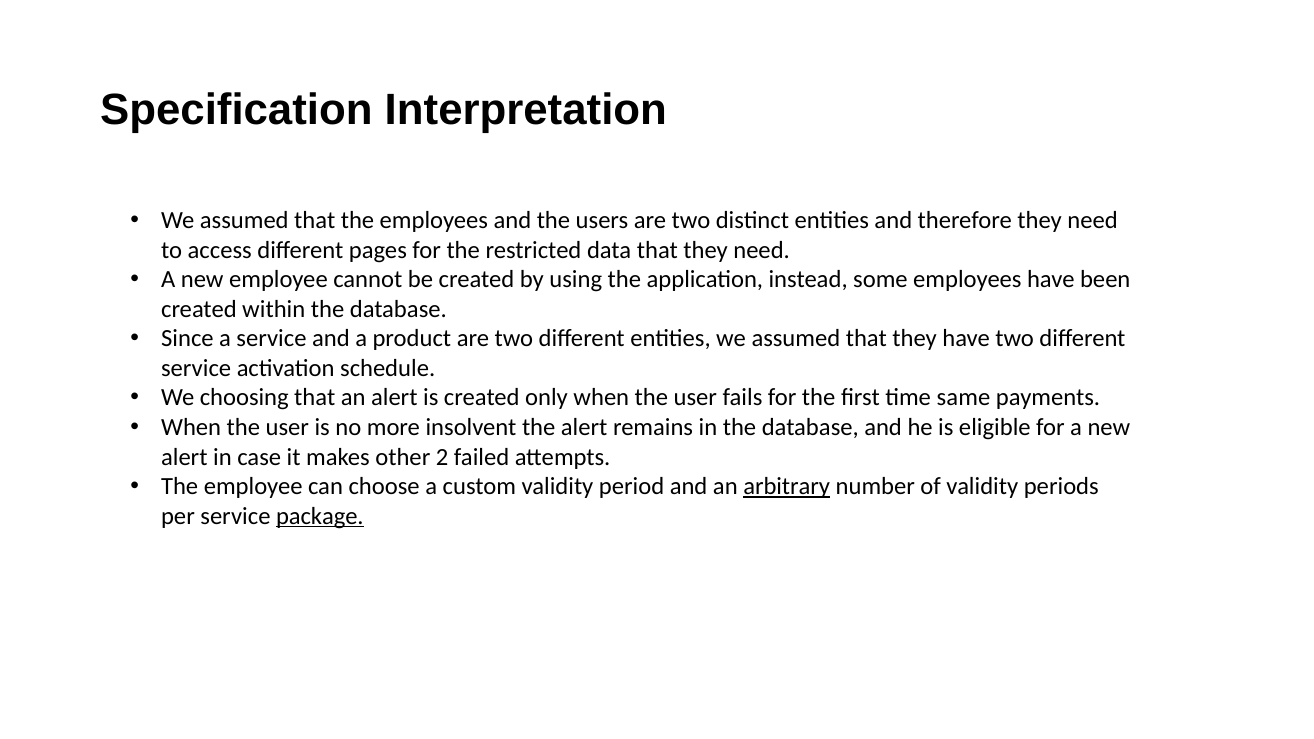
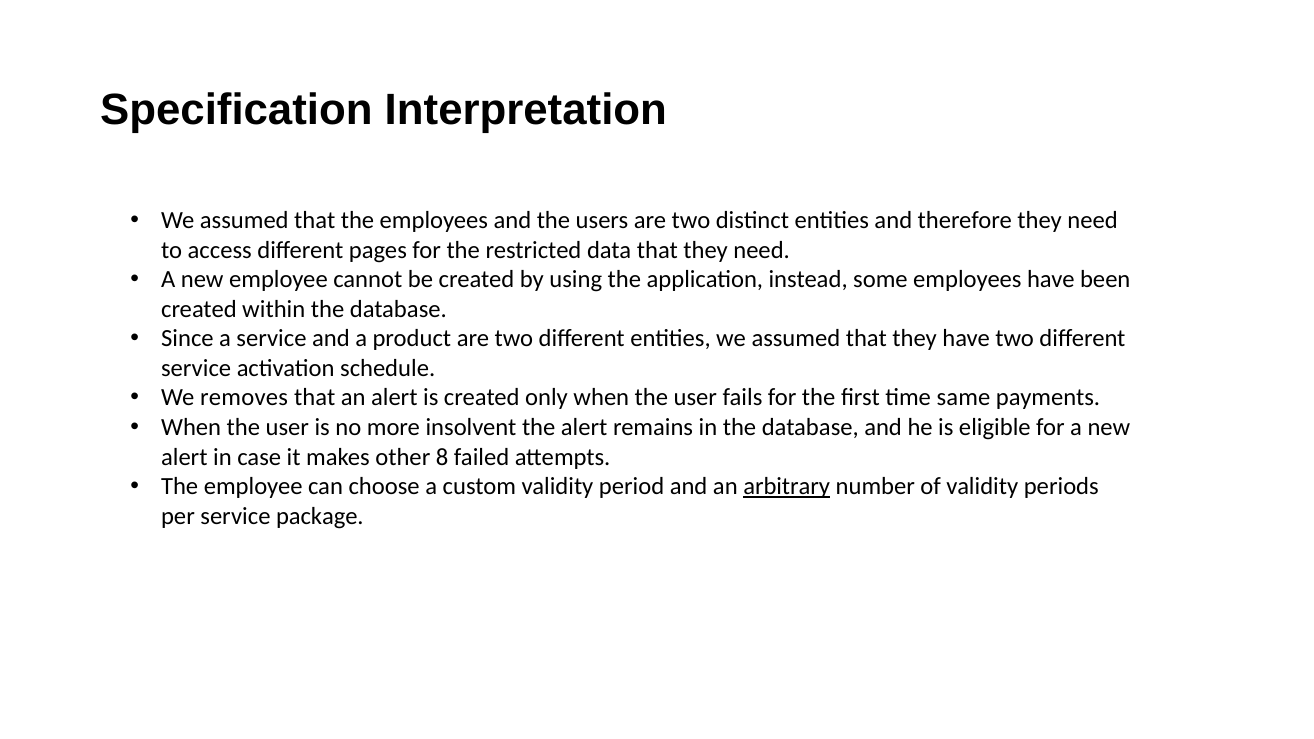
choosing: choosing -> removes
2: 2 -> 8
package underline: present -> none
